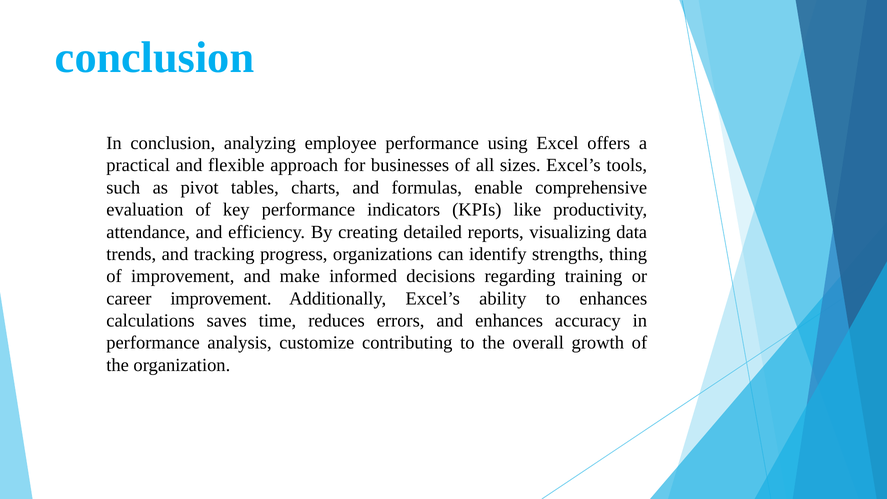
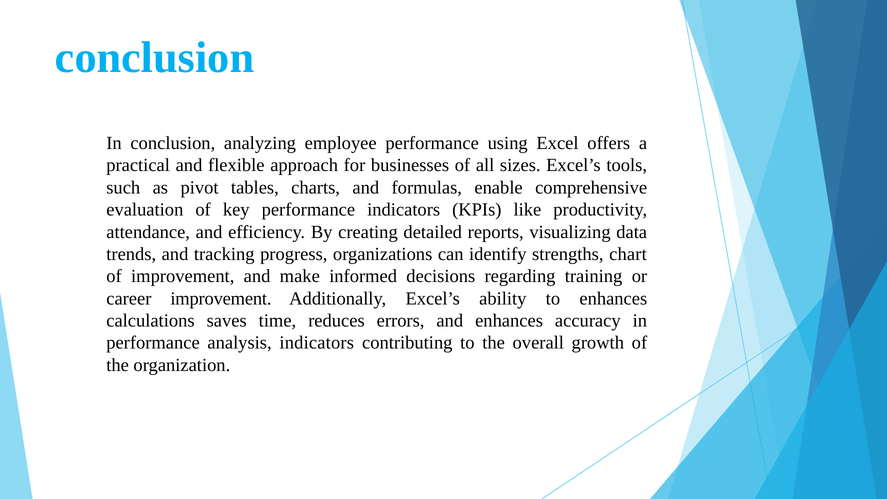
thing: thing -> chart
analysis customize: customize -> indicators
